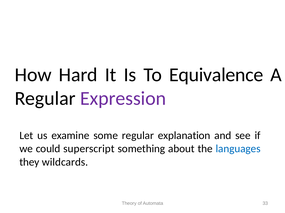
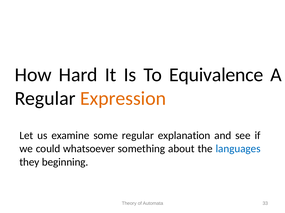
Expression colour: purple -> orange
superscript: superscript -> whatsoever
wildcards: wildcards -> beginning
